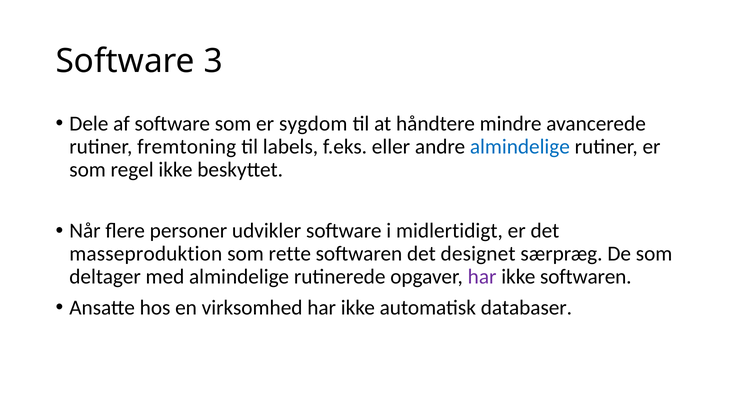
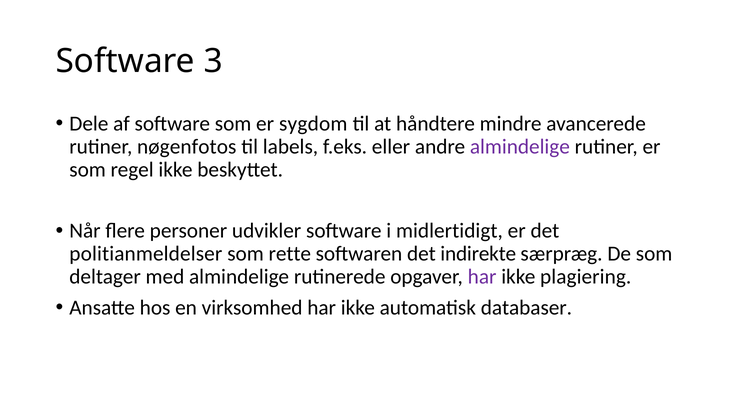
fremtoning: fremtoning -> nøgenfotos
almindelige at (520, 146) colour: blue -> purple
masseproduktion: masseproduktion -> politianmeldelser
designet: designet -> indirekte
ikke softwaren: softwaren -> plagiering
